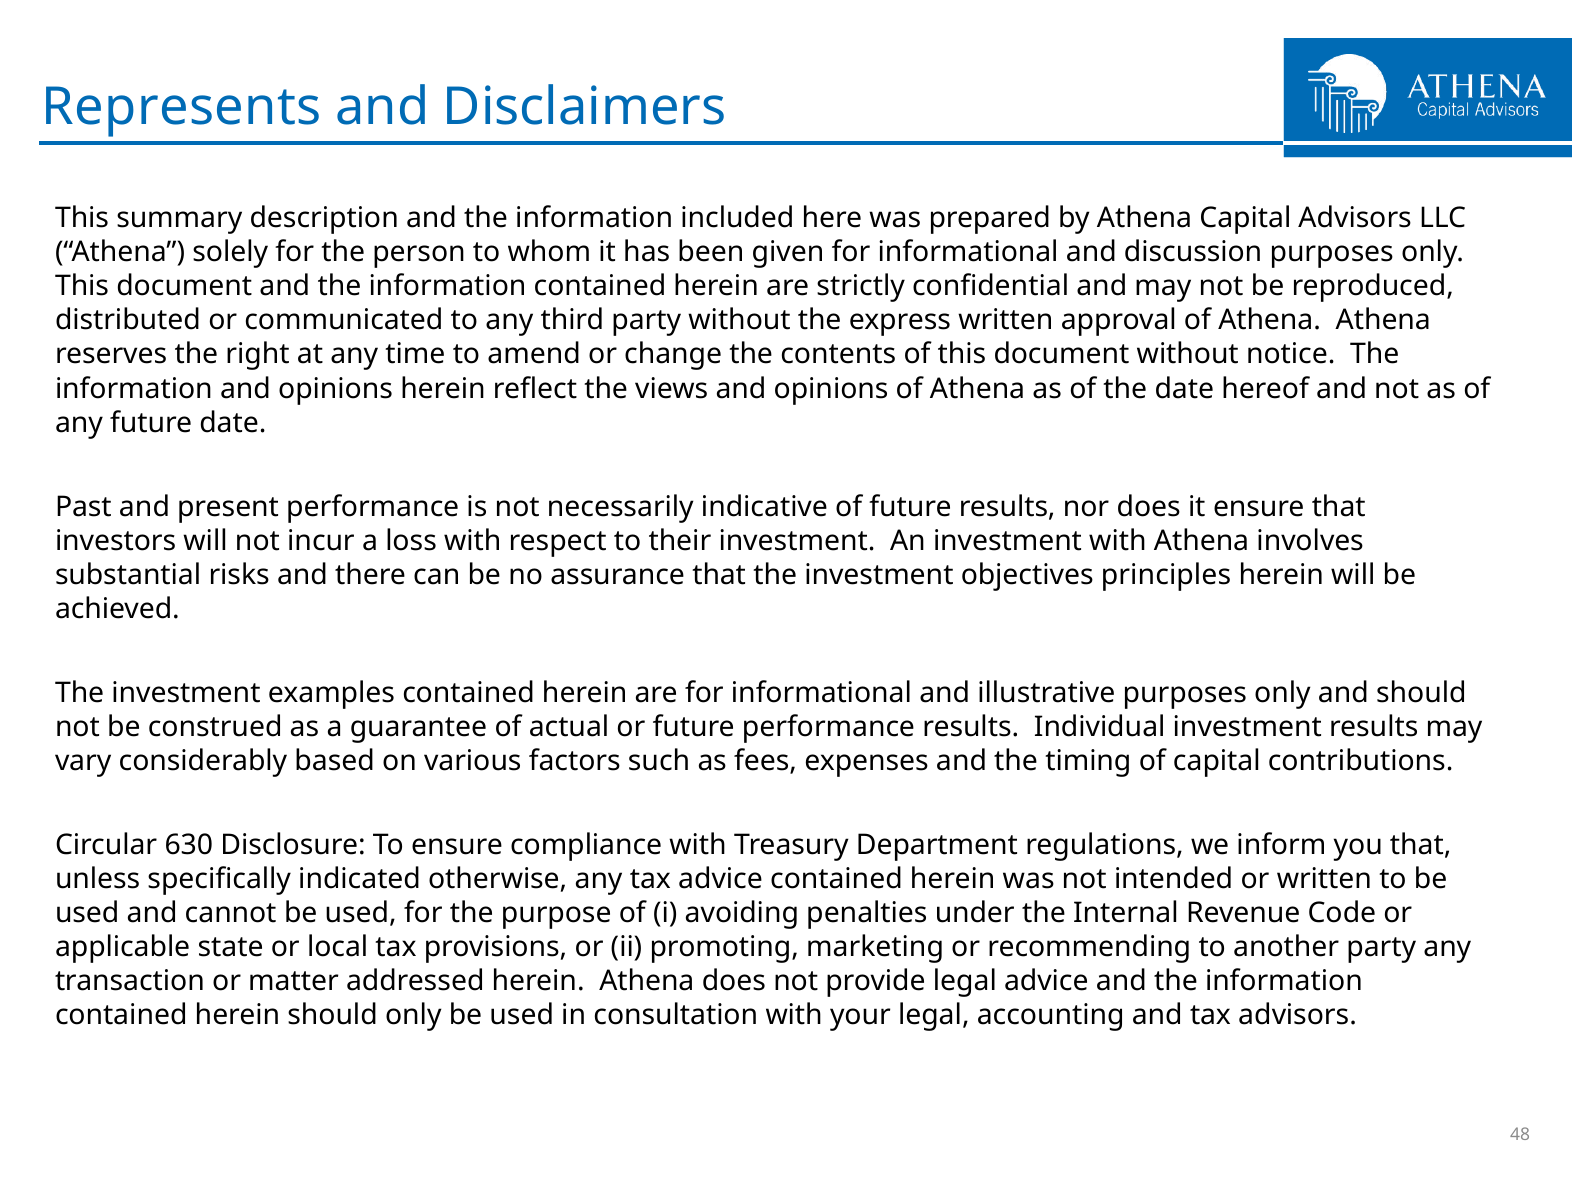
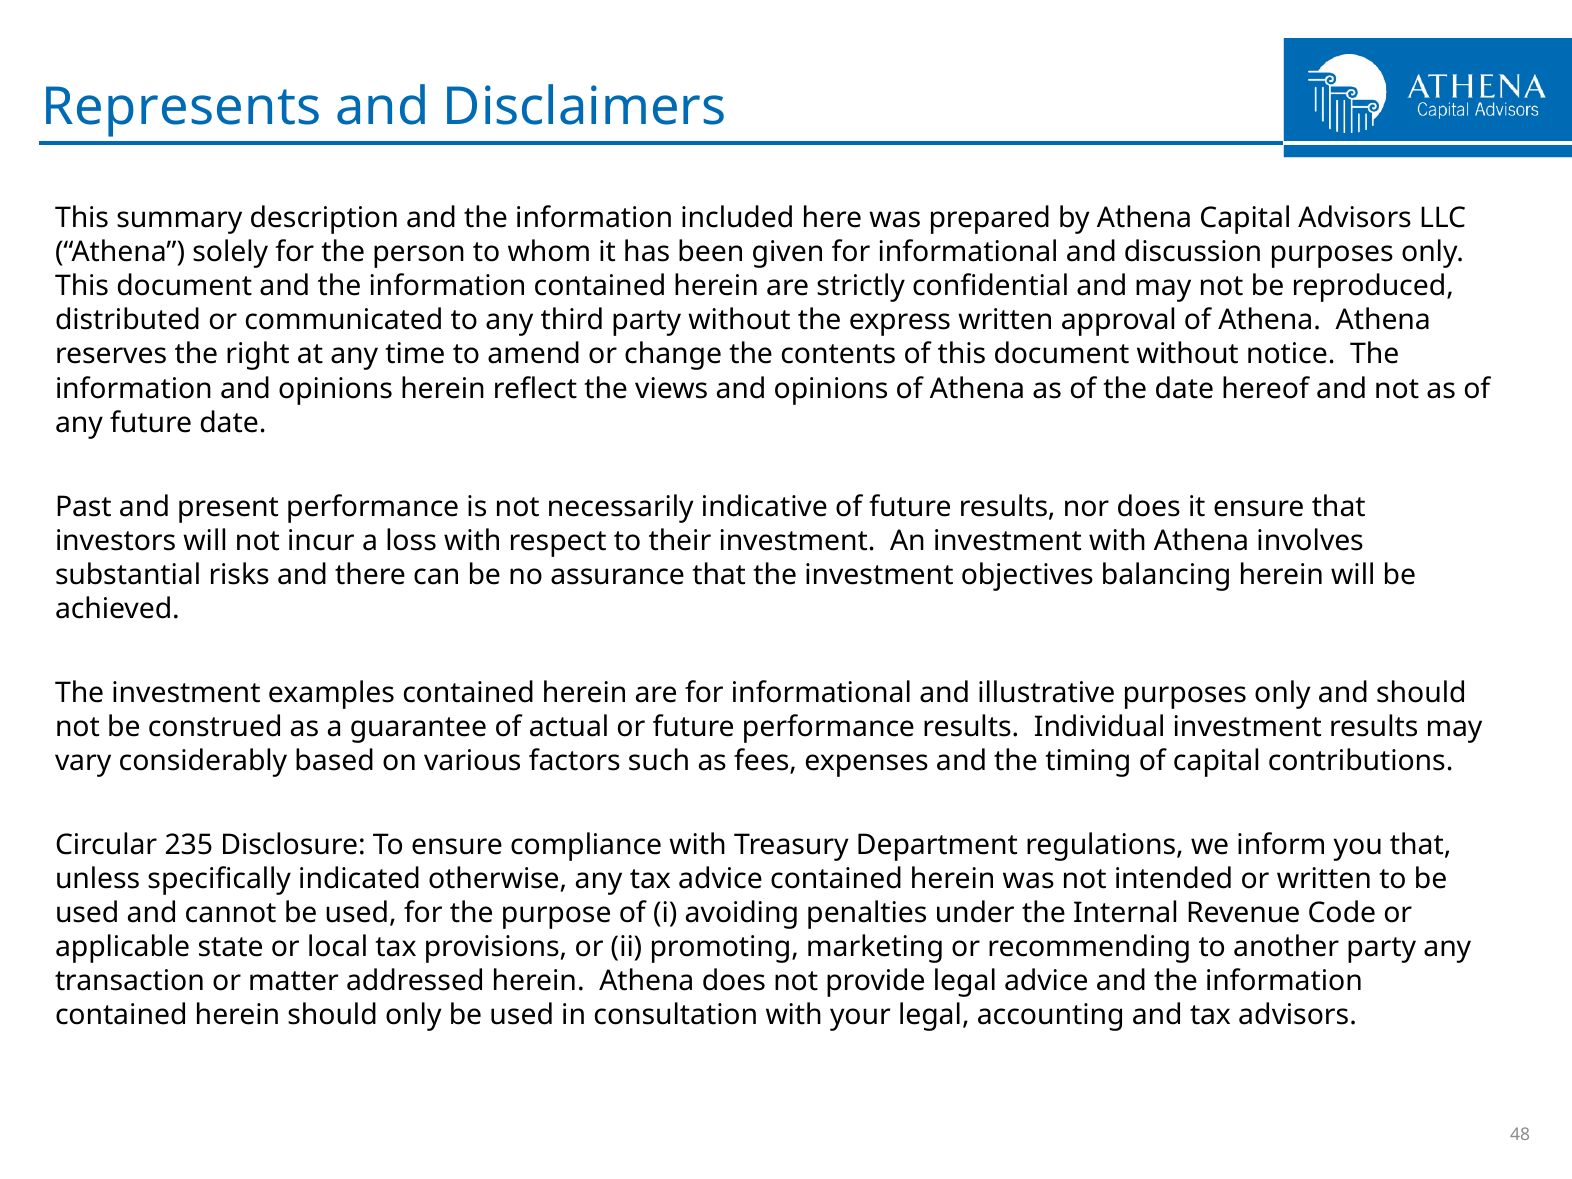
principles: principles -> balancing
630: 630 -> 235
